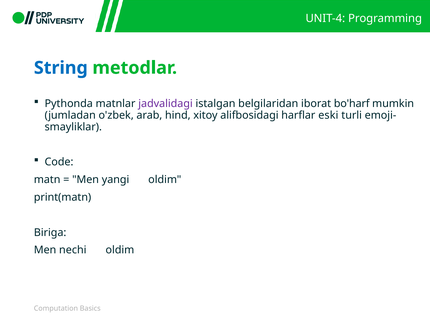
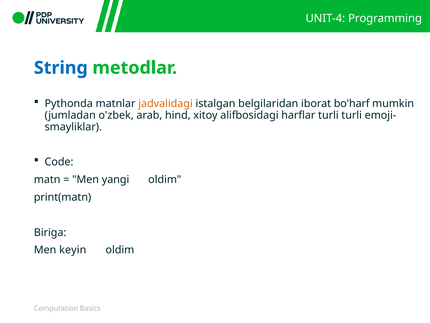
jadvalidagi colour: purple -> orange
harflar eski: eski -> turli
nechi: nechi -> keyin
